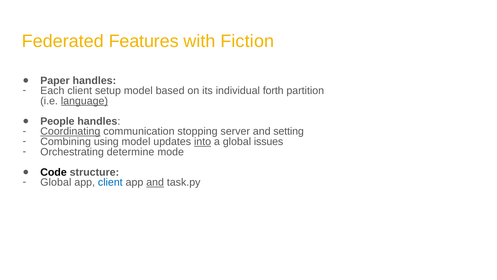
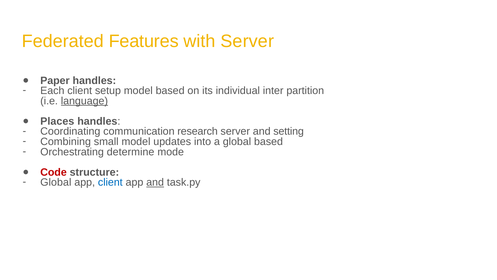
with Fiction: Fiction -> Server
forth: forth -> inter
People: People -> Places
Coordinating underline: present -> none
stopping: stopping -> research
using: using -> small
into underline: present -> none
global issues: issues -> based
Code colour: black -> red
